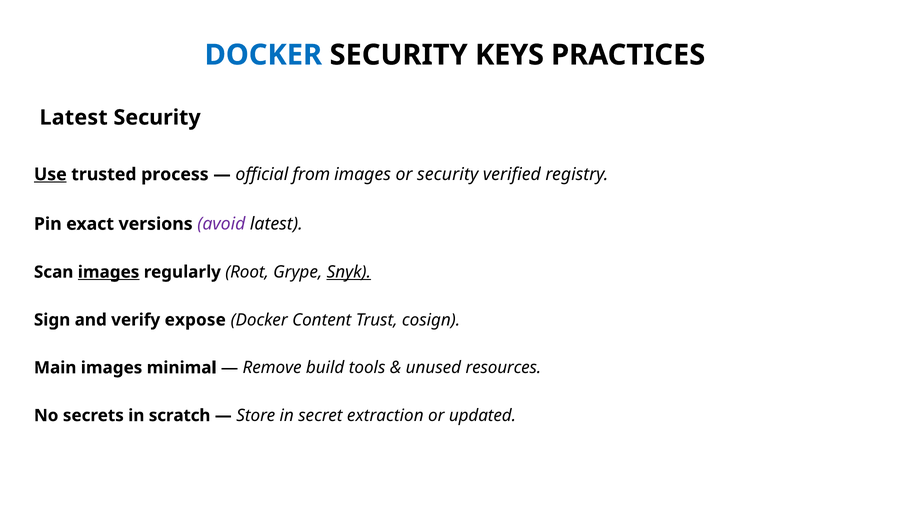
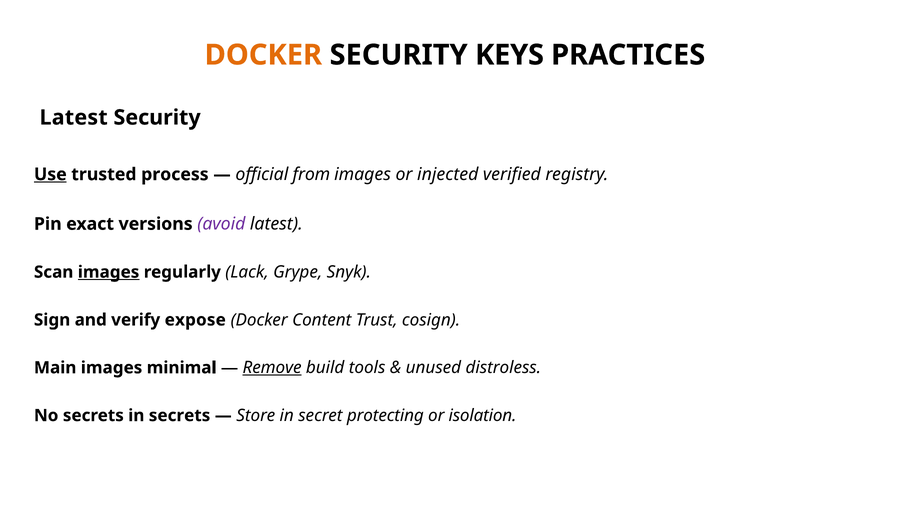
DOCKER at (263, 55) colour: blue -> orange
or security: security -> injected
Root: Root -> Lack
Snyk underline: present -> none
Remove underline: none -> present
resources: resources -> distroless
in scratch: scratch -> secrets
extraction: extraction -> protecting
updated: updated -> isolation
